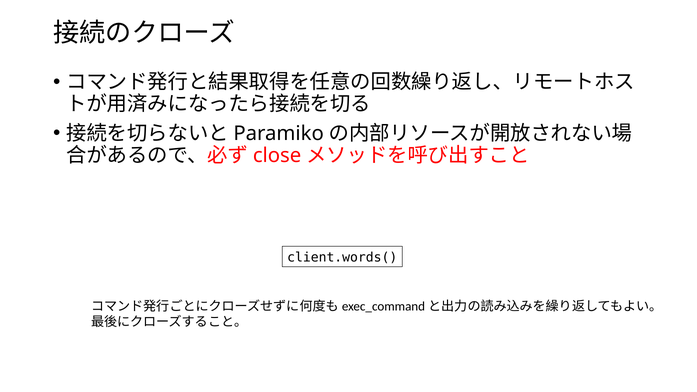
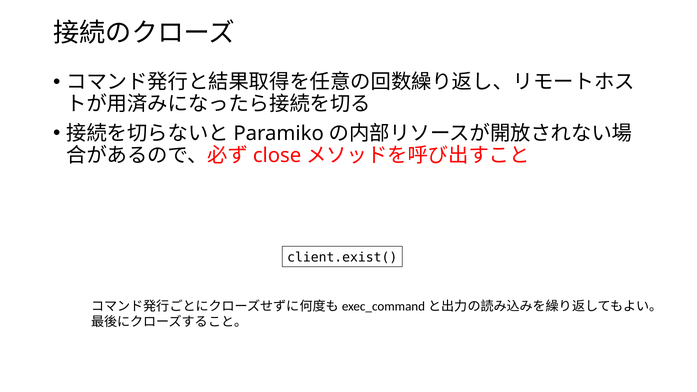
client.words(: client.words( -> client.exist(
